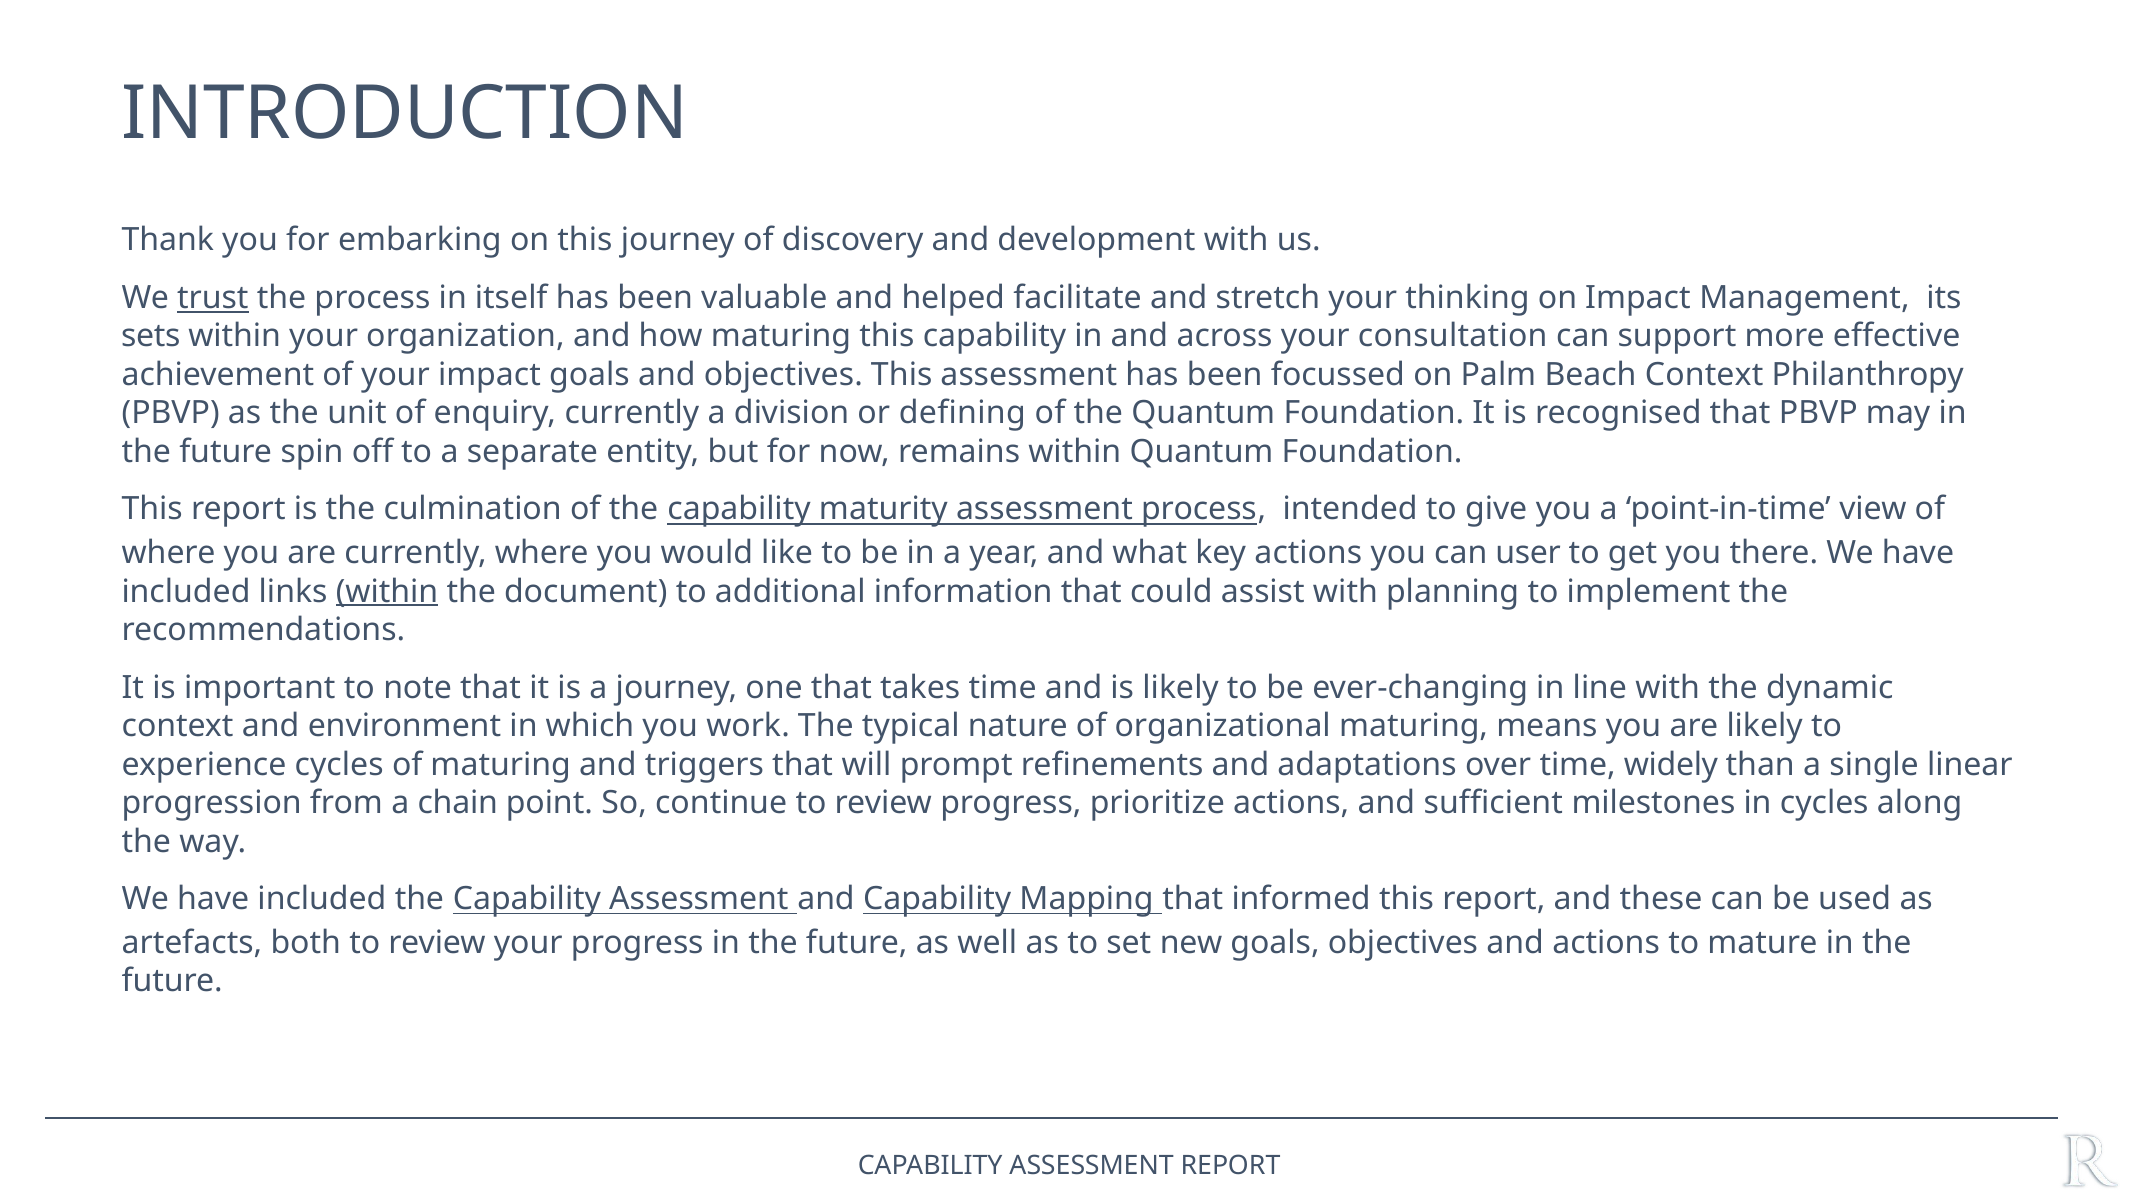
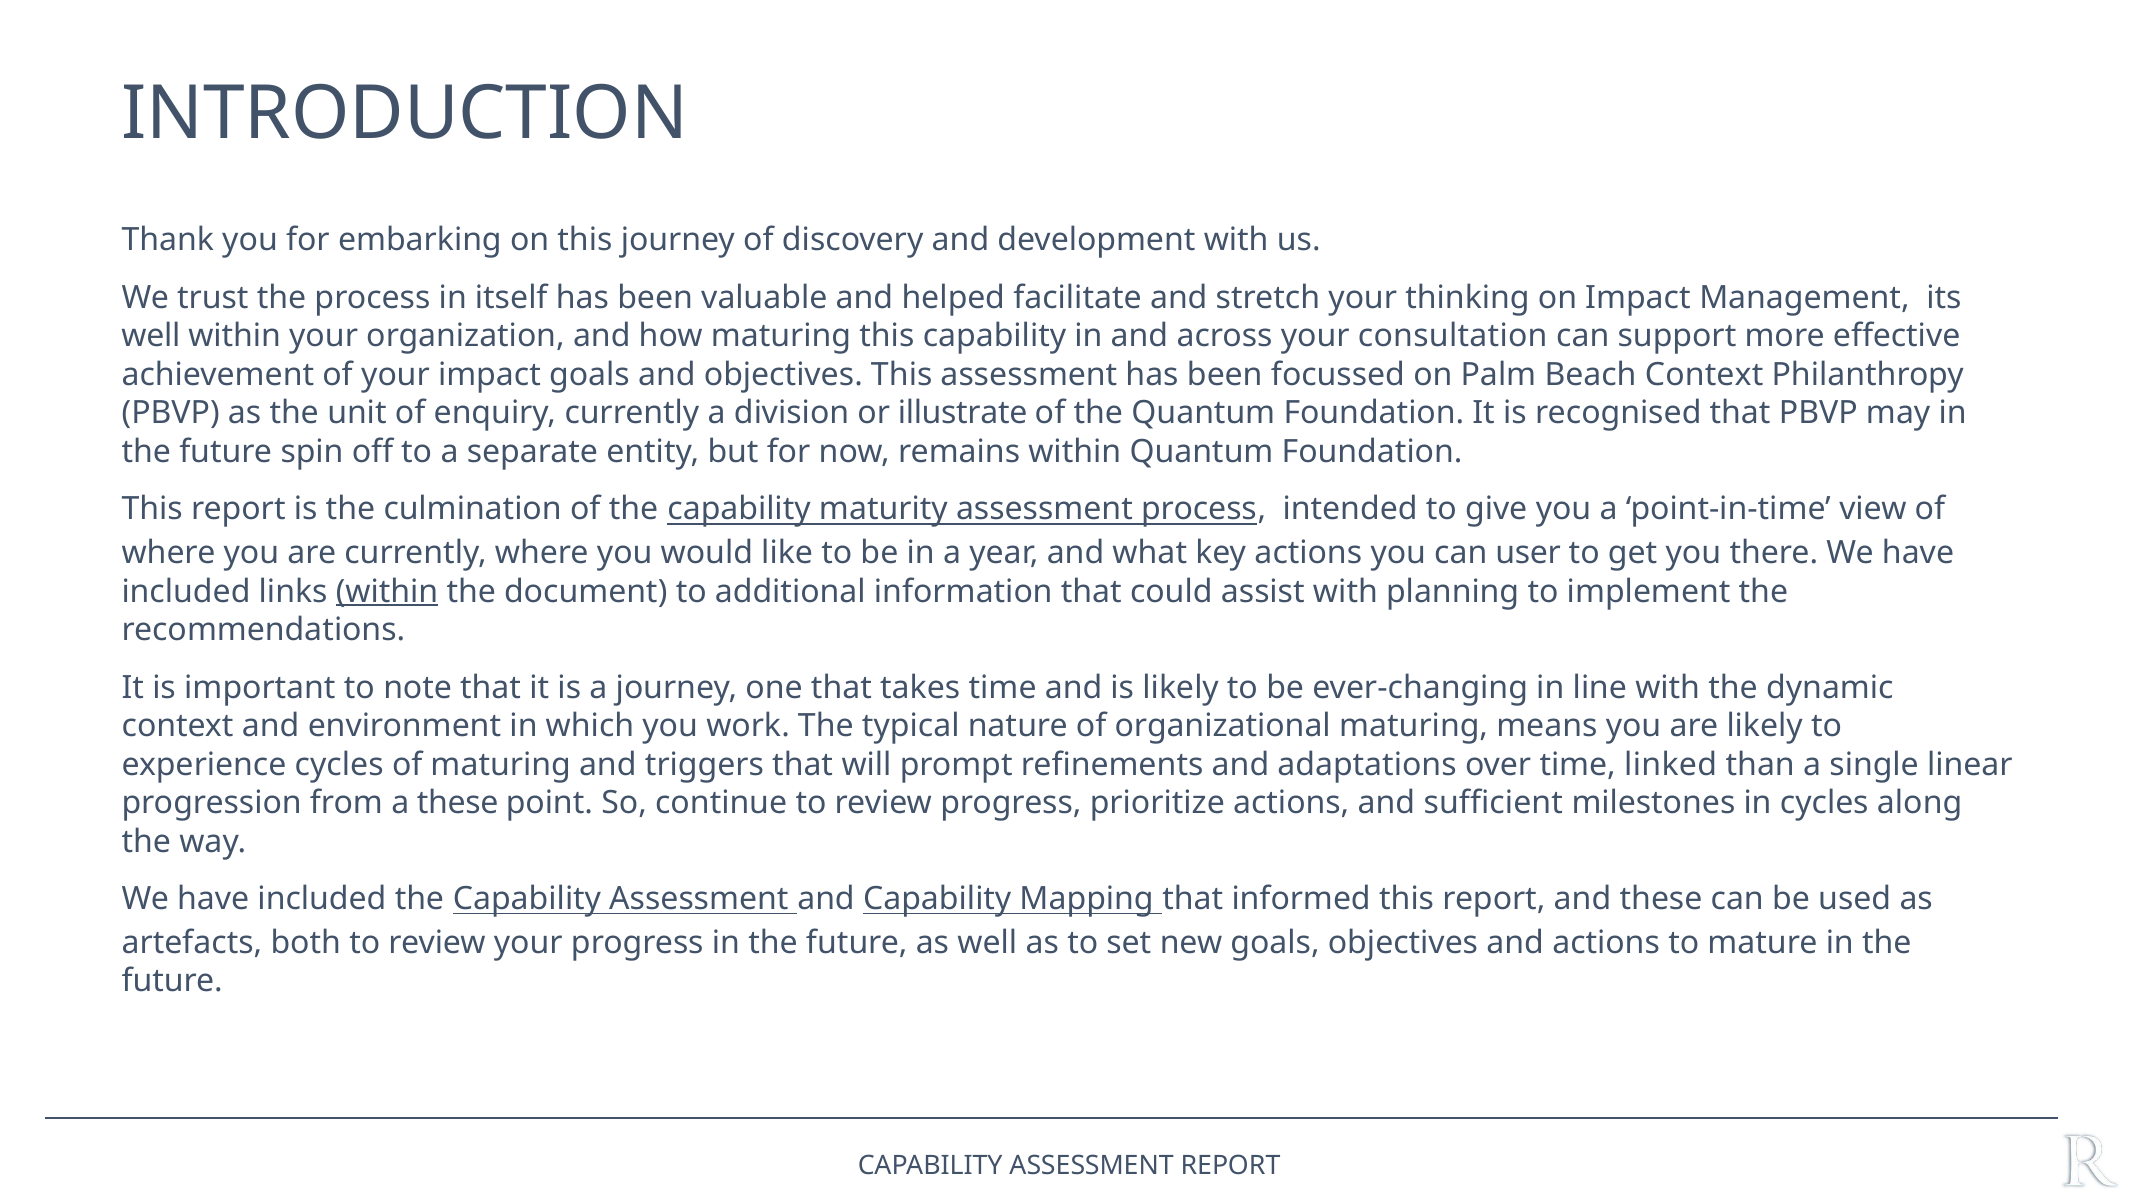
trust underline: present -> none
sets at (151, 336): sets -> well
defining: defining -> illustrate
widely: widely -> linked
a chain: chain -> these
